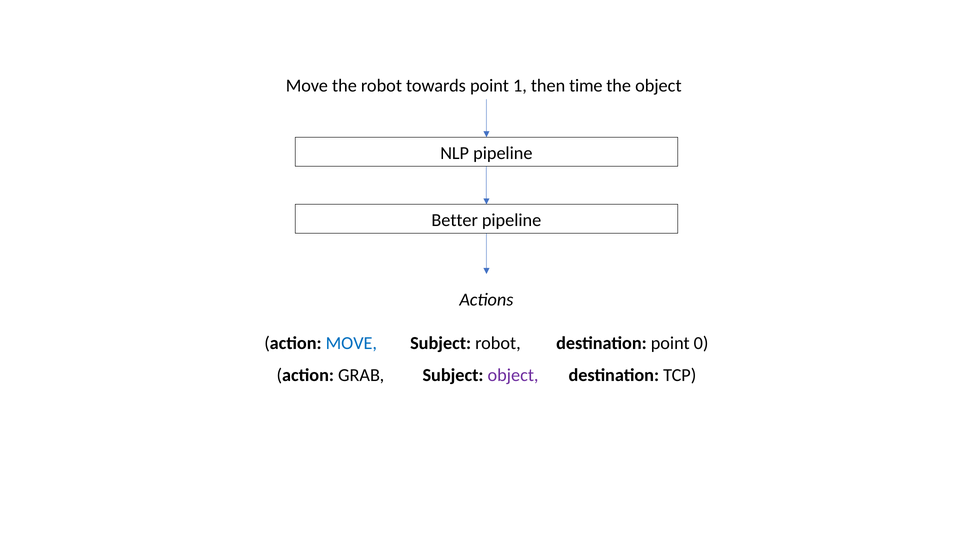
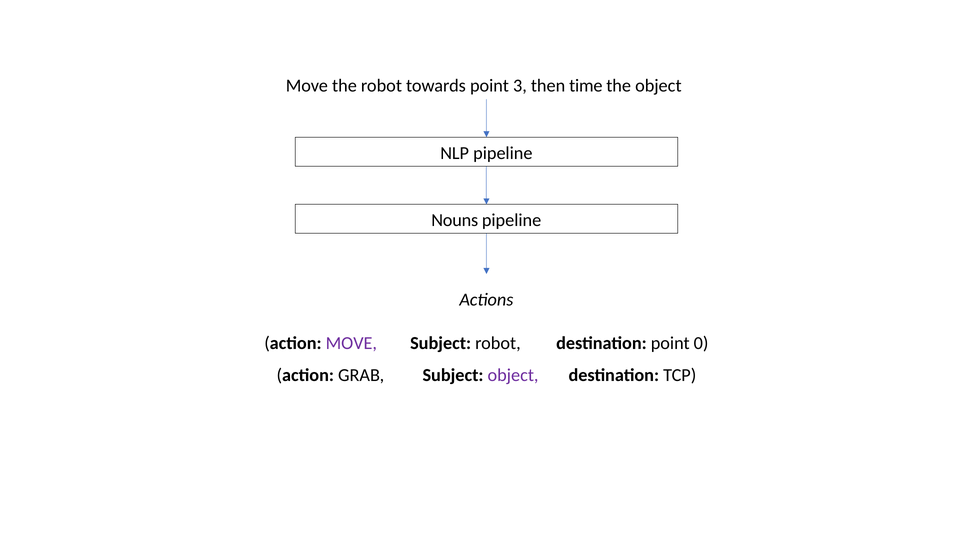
1: 1 -> 3
Better: Better -> Nouns
MOVE at (351, 343) colour: blue -> purple
